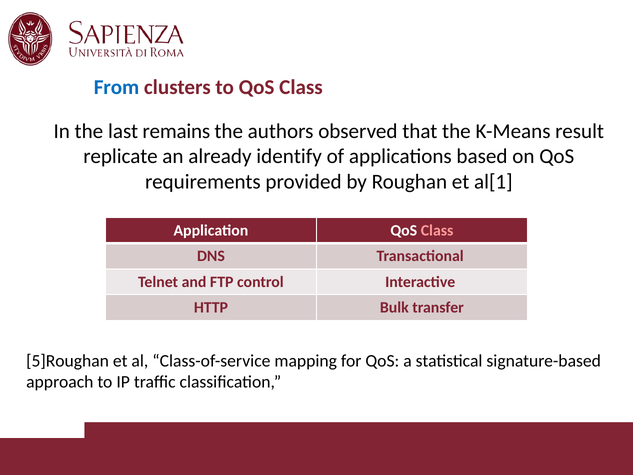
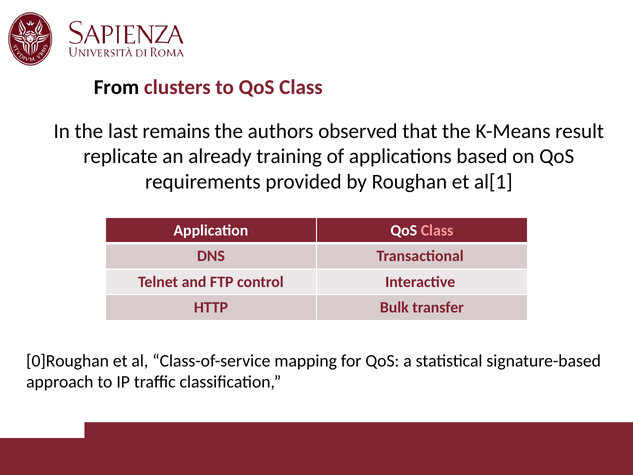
From colour: blue -> black
identify: identify -> training
5]Roughan: 5]Roughan -> 0]Roughan
